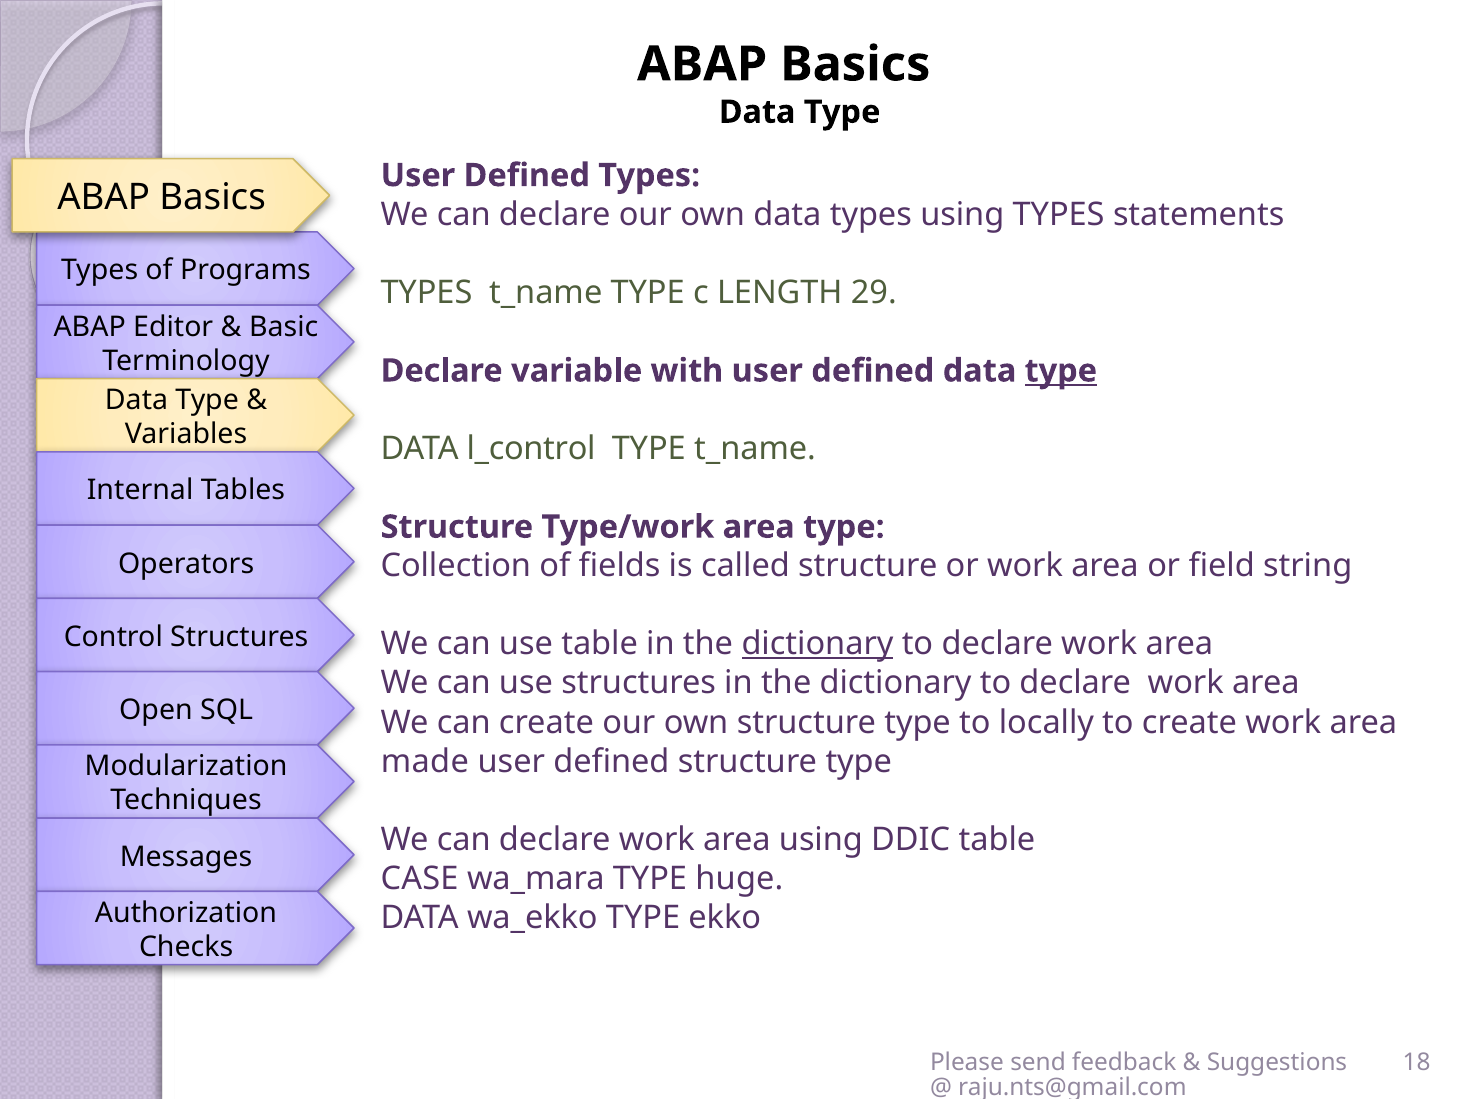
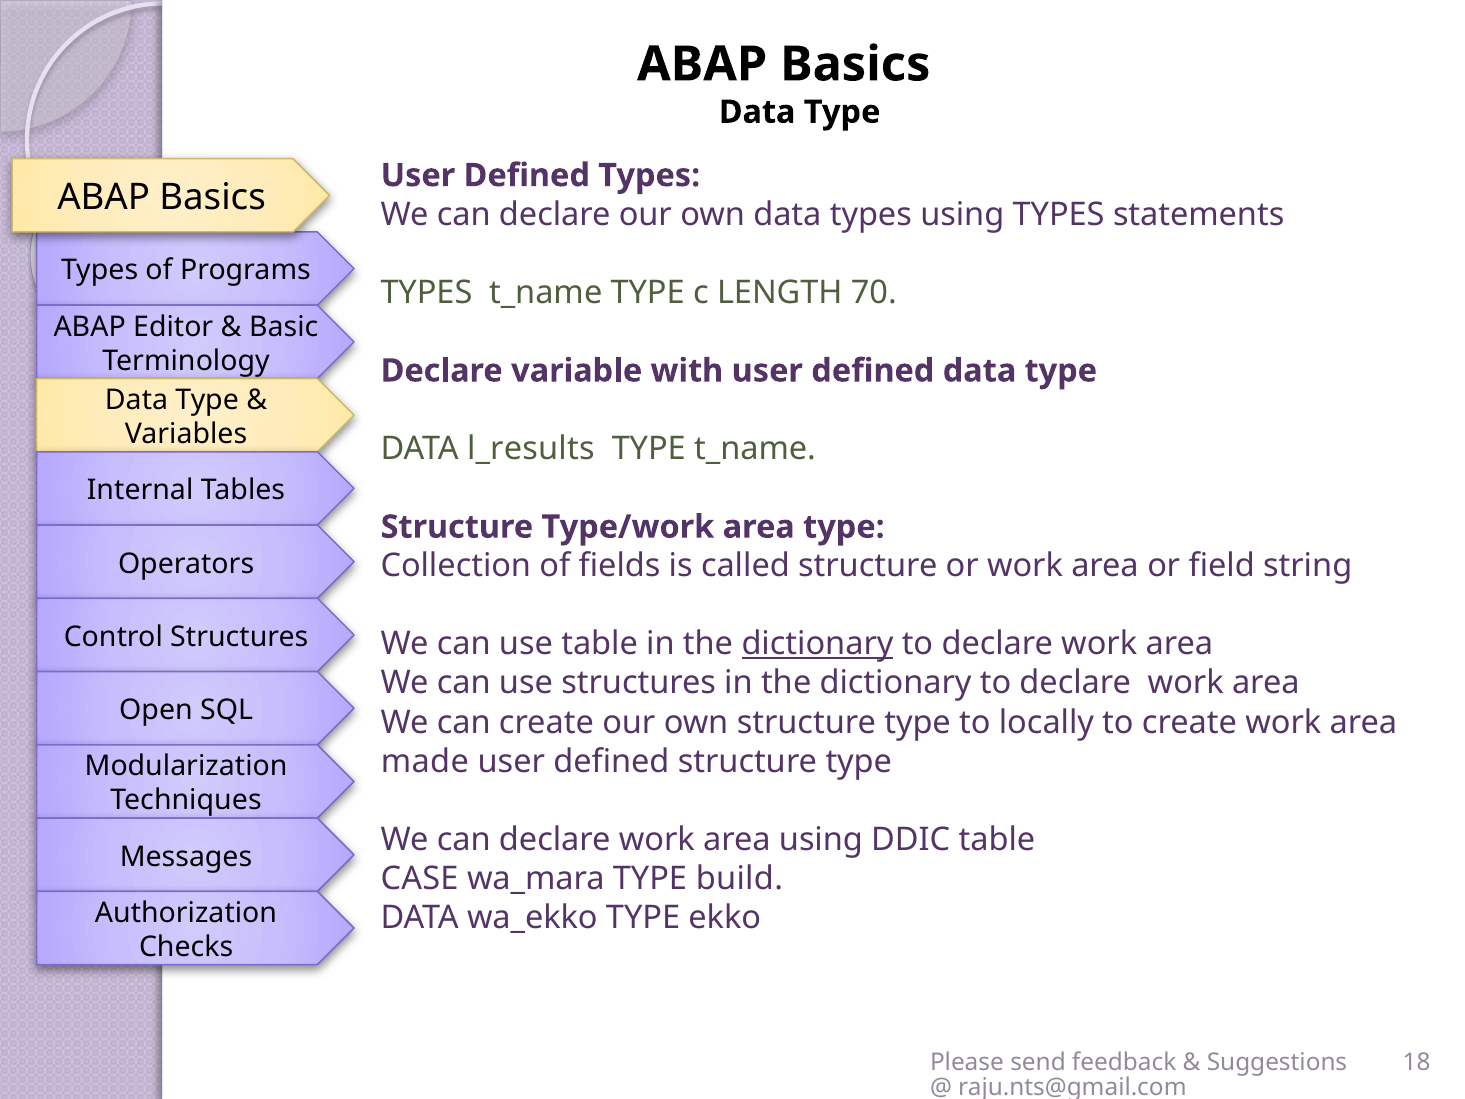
29: 29 -> 70
type at (1061, 371) underline: present -> none
l_control: l_control -> l_results
huge: huge -> build
